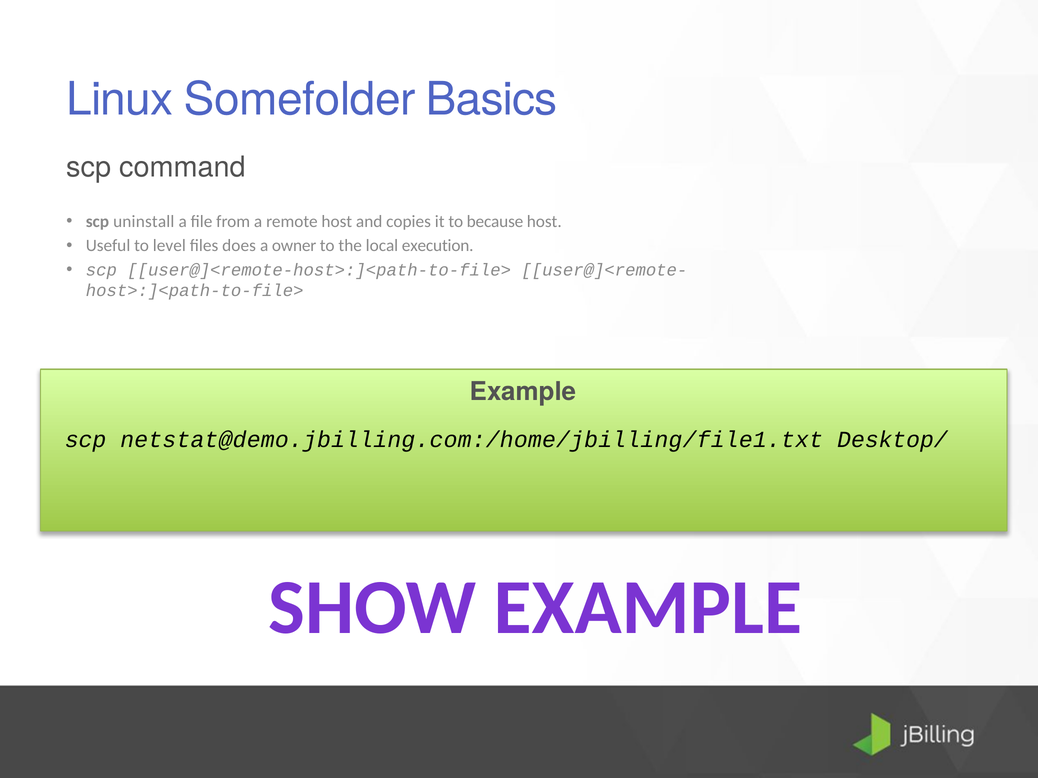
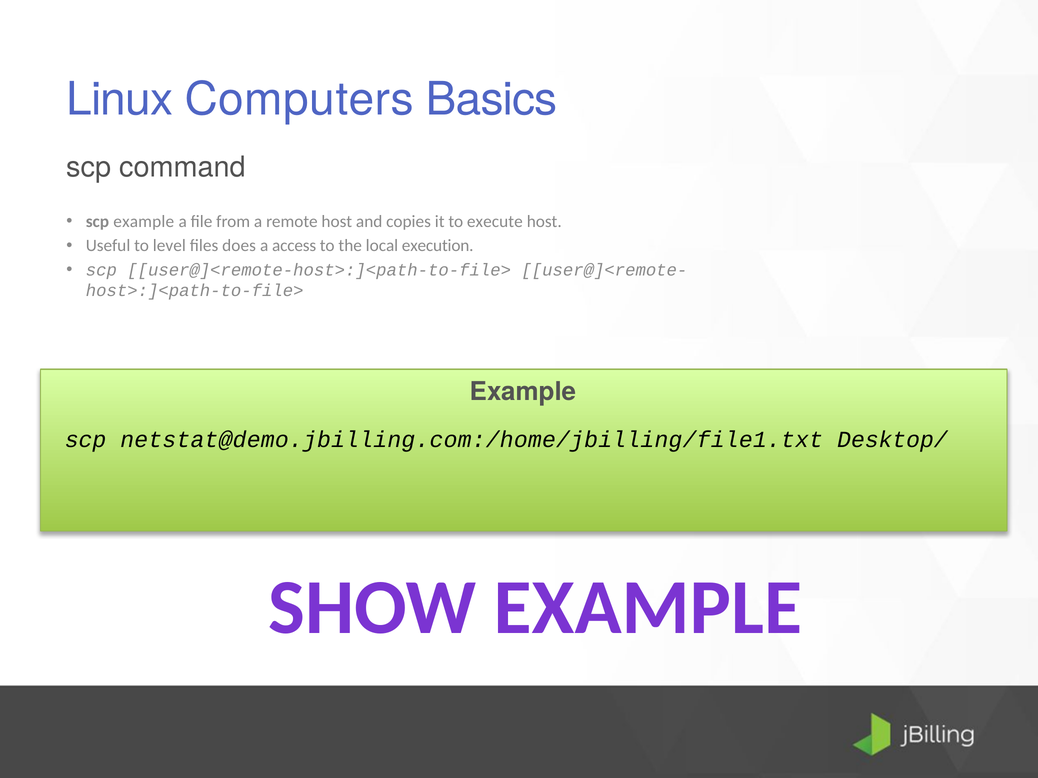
Somefolder: Somefolder -> Computers
scp uninstall: uninstall -> example
because: because -> execute
owner: owner -> access
